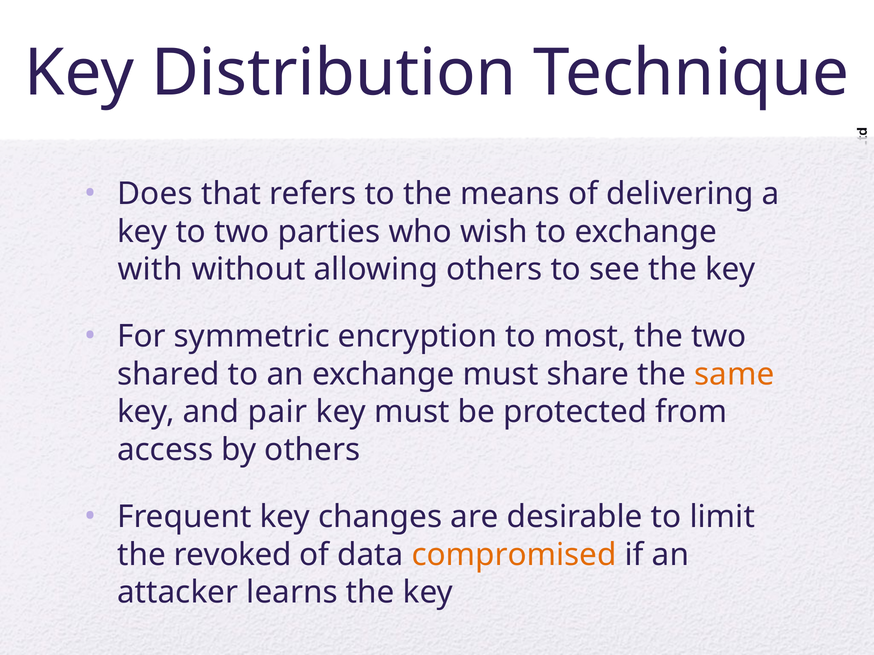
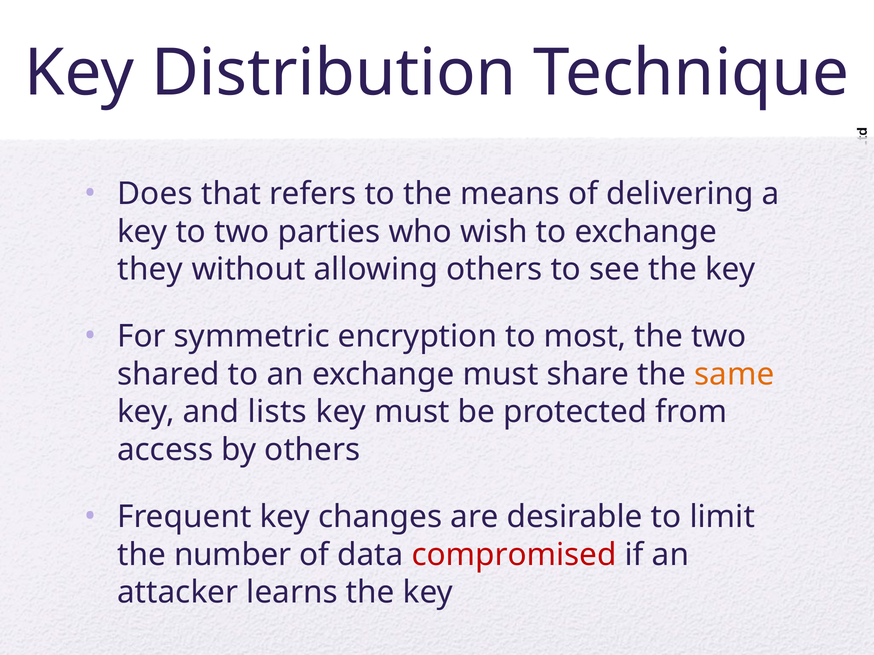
with: with -> they
pair: pair -> lists
revoked: revoked -> number
compromised colour: orange -> red
